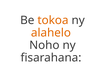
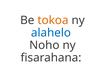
alahelo colour: orange -> blue
